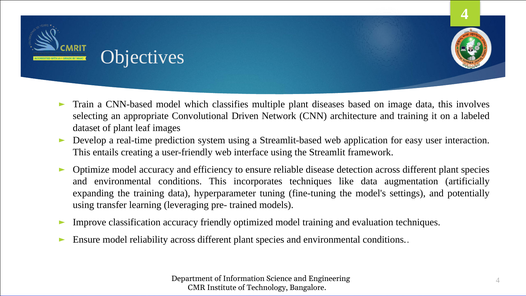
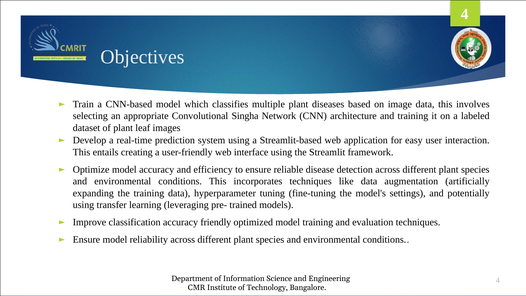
Driven: Driven -> Singha
